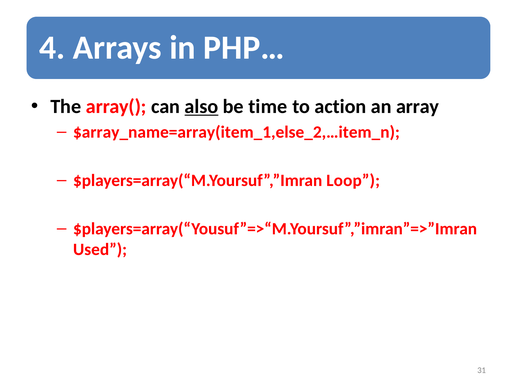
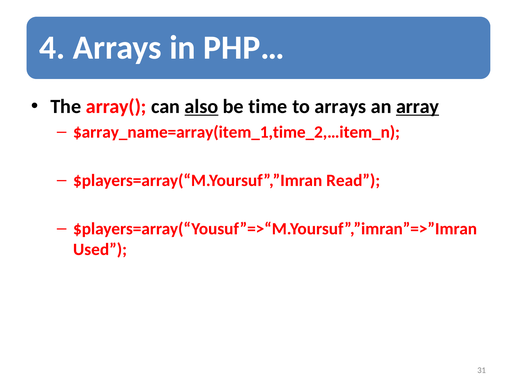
to action: action -> arrays
array underline: none -> present
$array_name=array(item_1,else_2,…item_n: $array_name=array(item_1,else_2,…item_n -> $array_name=array(item_1,time_2,…item_n
Loop: Loop -> Read
